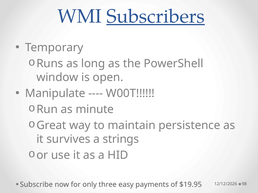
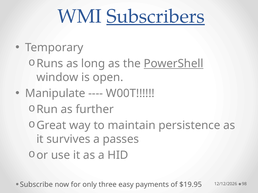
PowerShell underline: none -> present
minute: minute -> further
strings: strings -> passes
